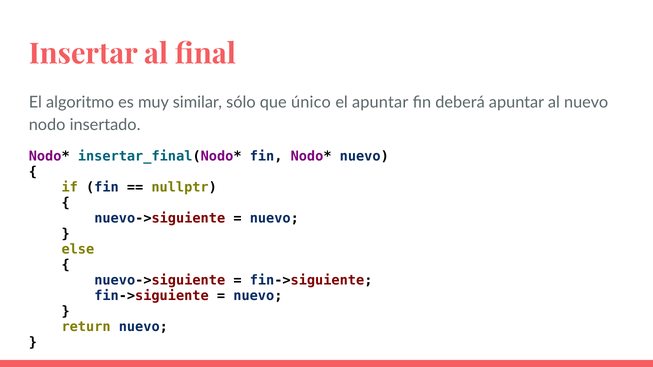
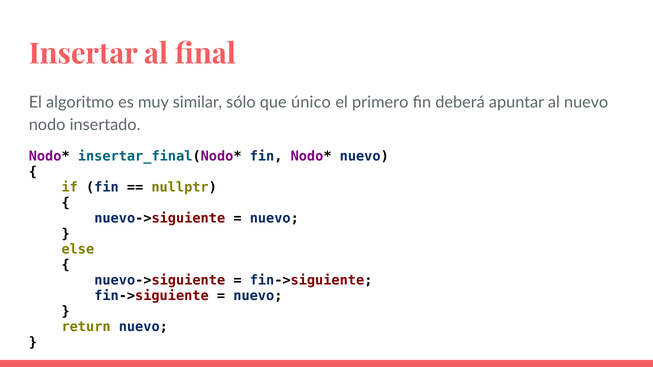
el apuntar: apuntar -> primero
